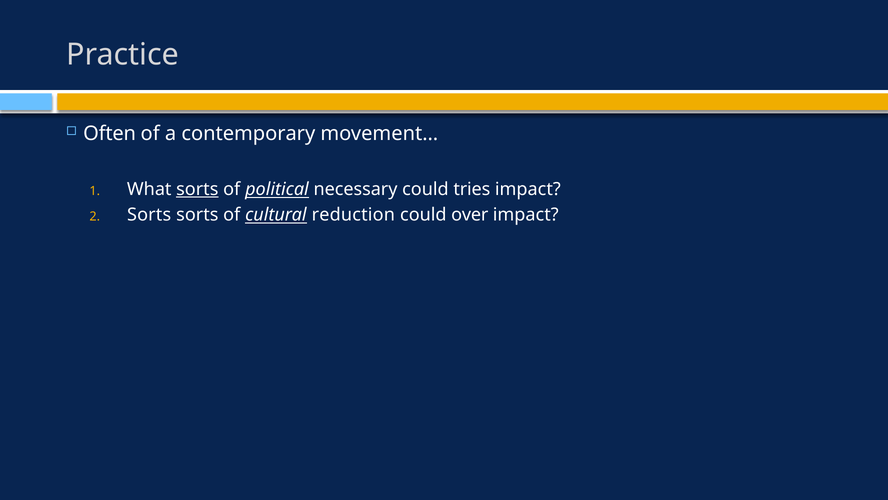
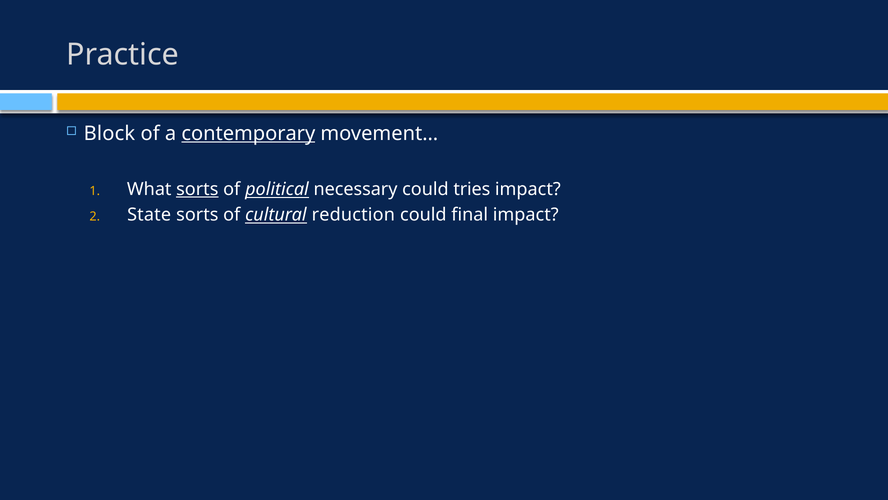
Often: Often -> Block
contemporary underline: none -> present
Sorts at (149, 214): Sorts -> State
over: over -> final
